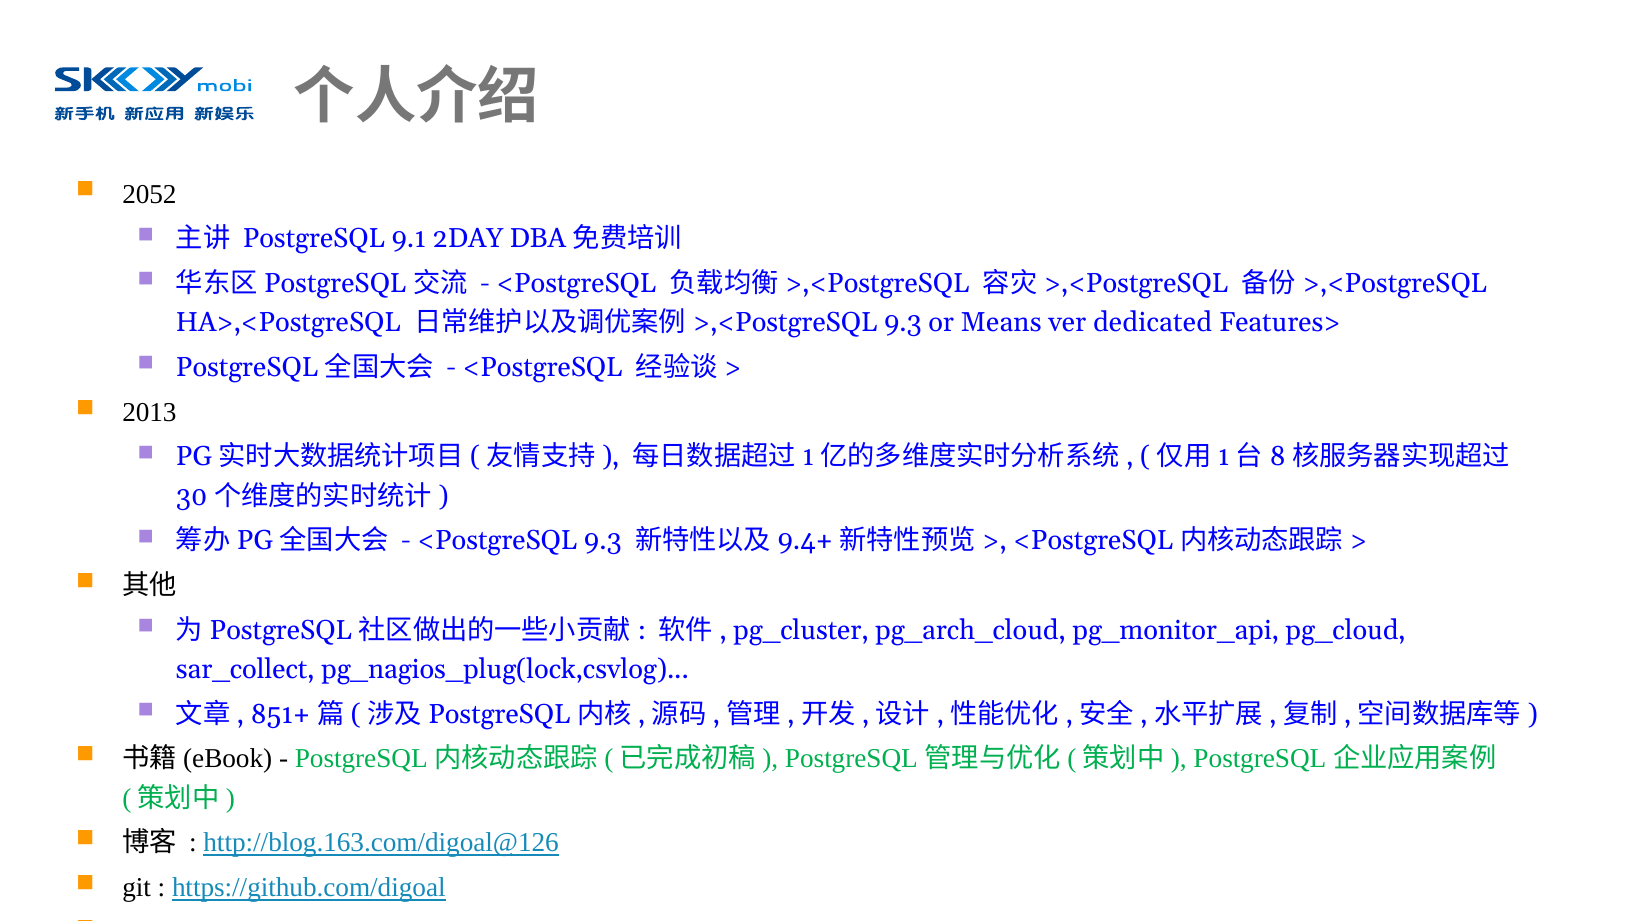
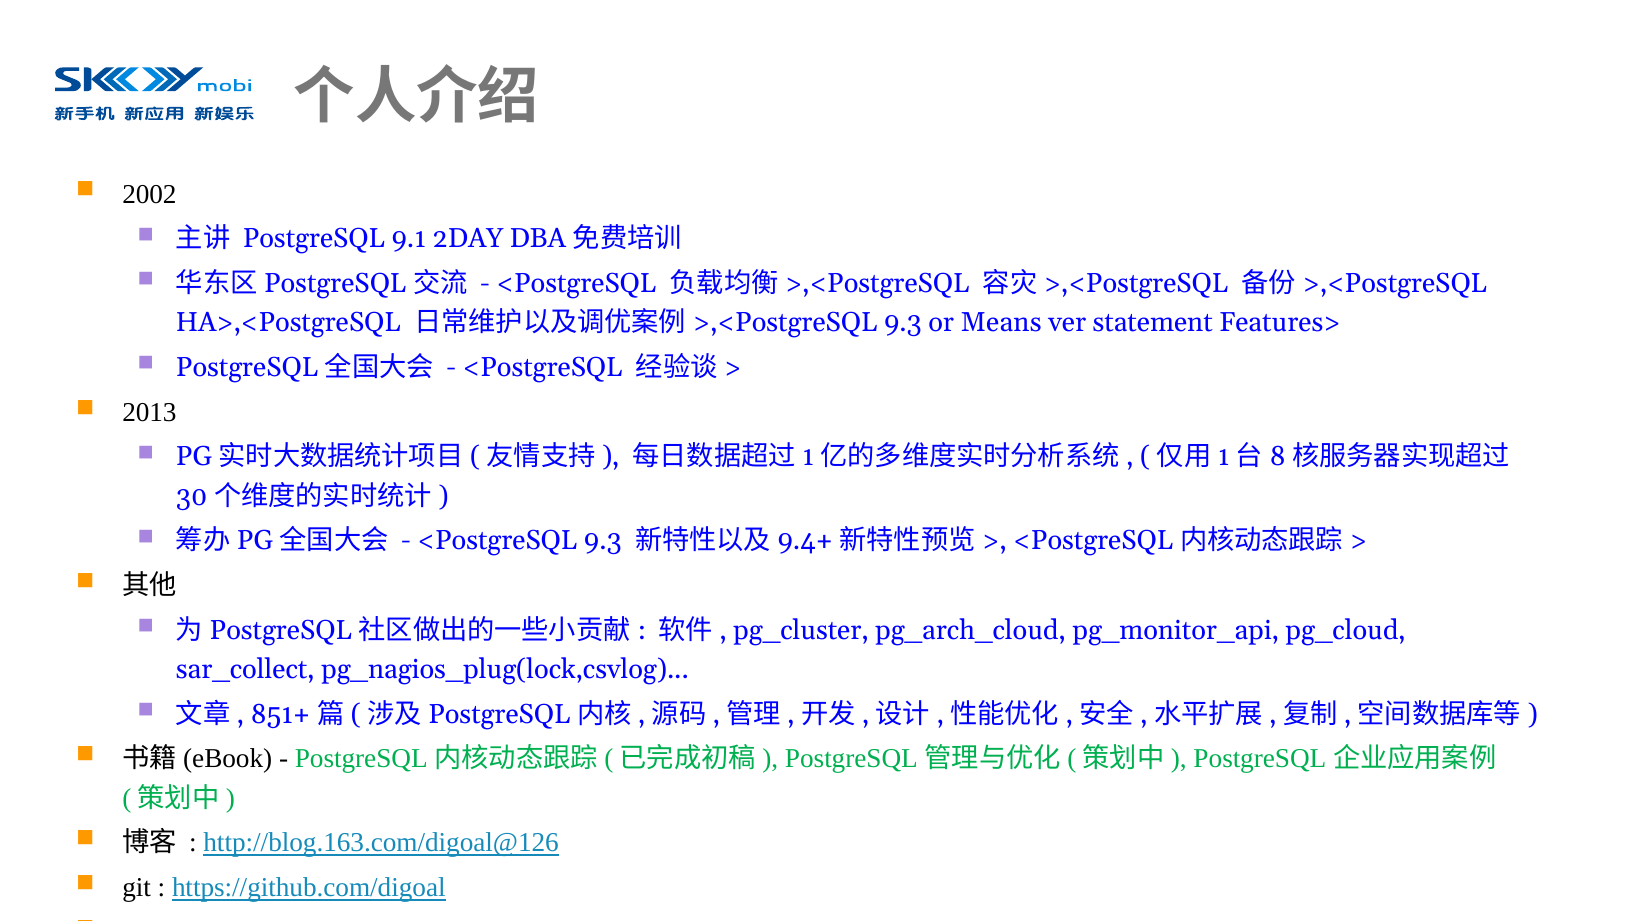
2052: 2052 -> 2002
dedicated: dedicated -> statement
